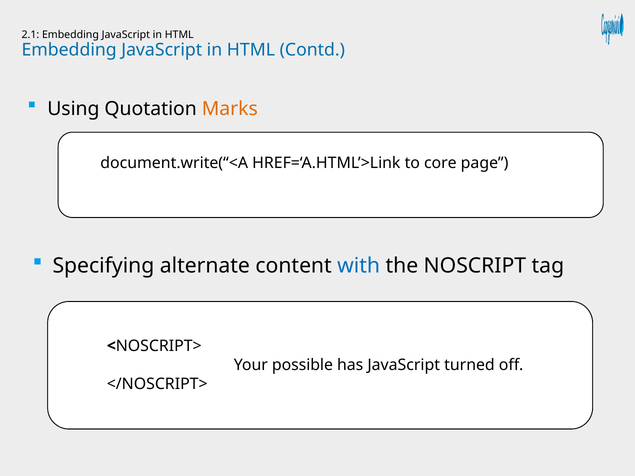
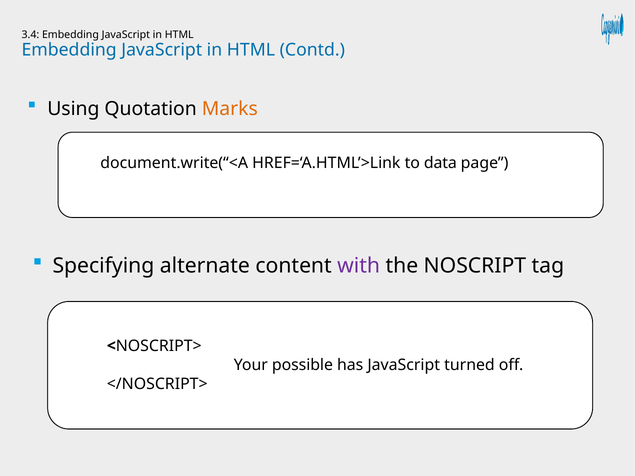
2.1: 2.1 -> 3.4
core: core -> data
with colour: blue -> purple
